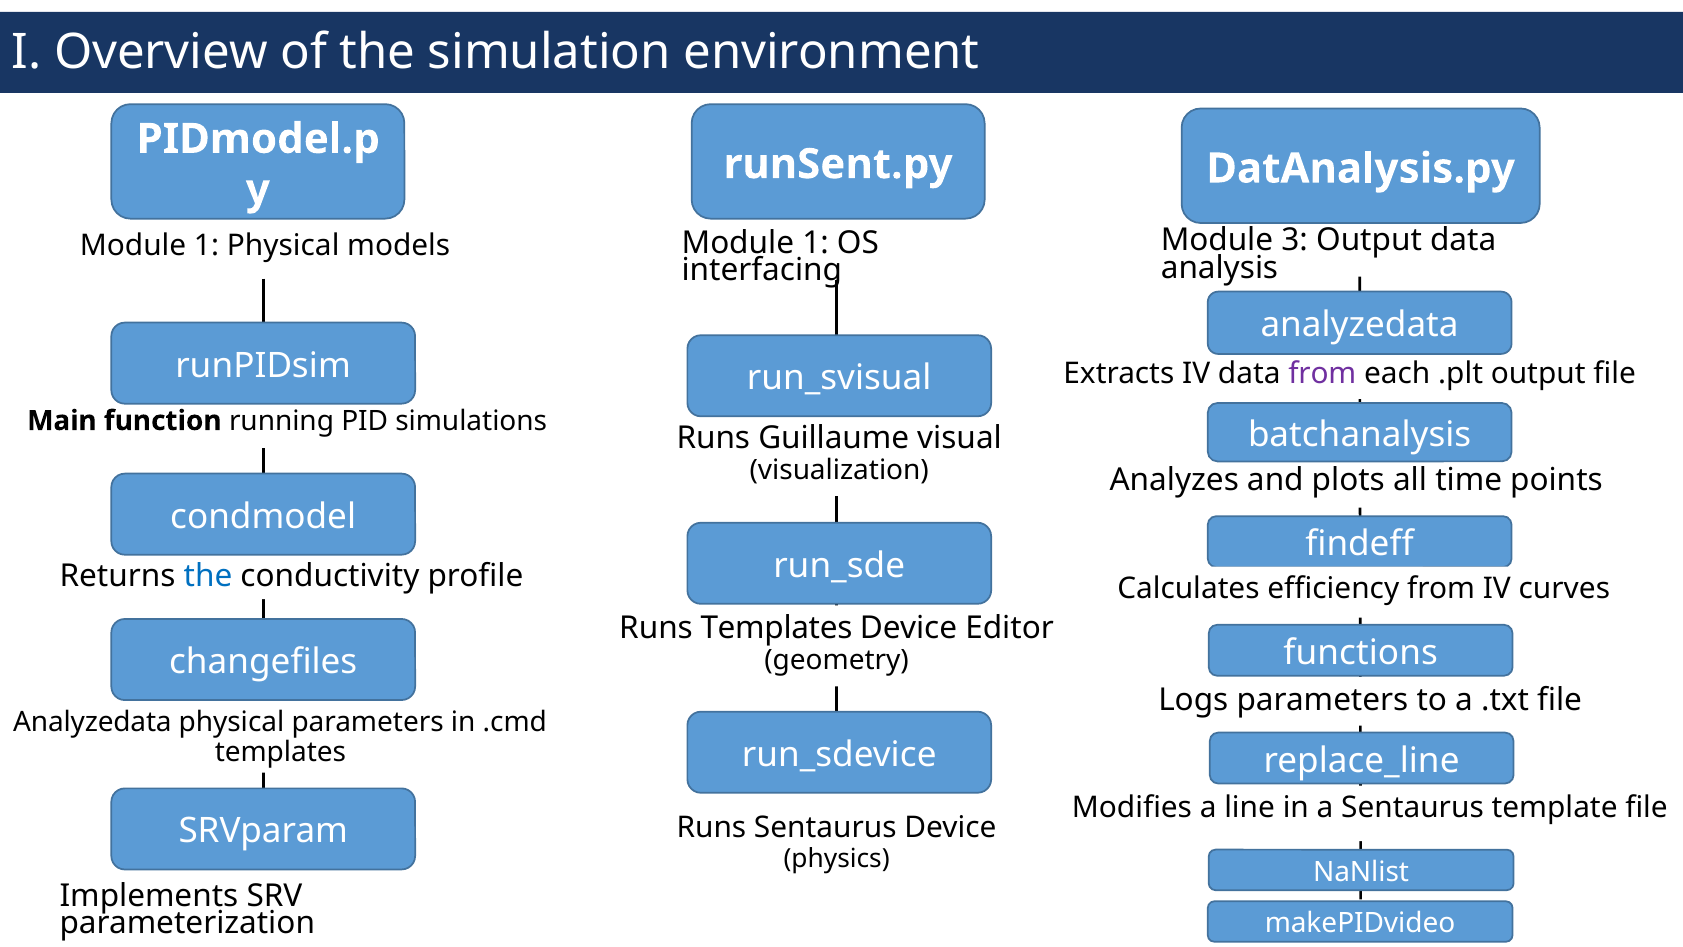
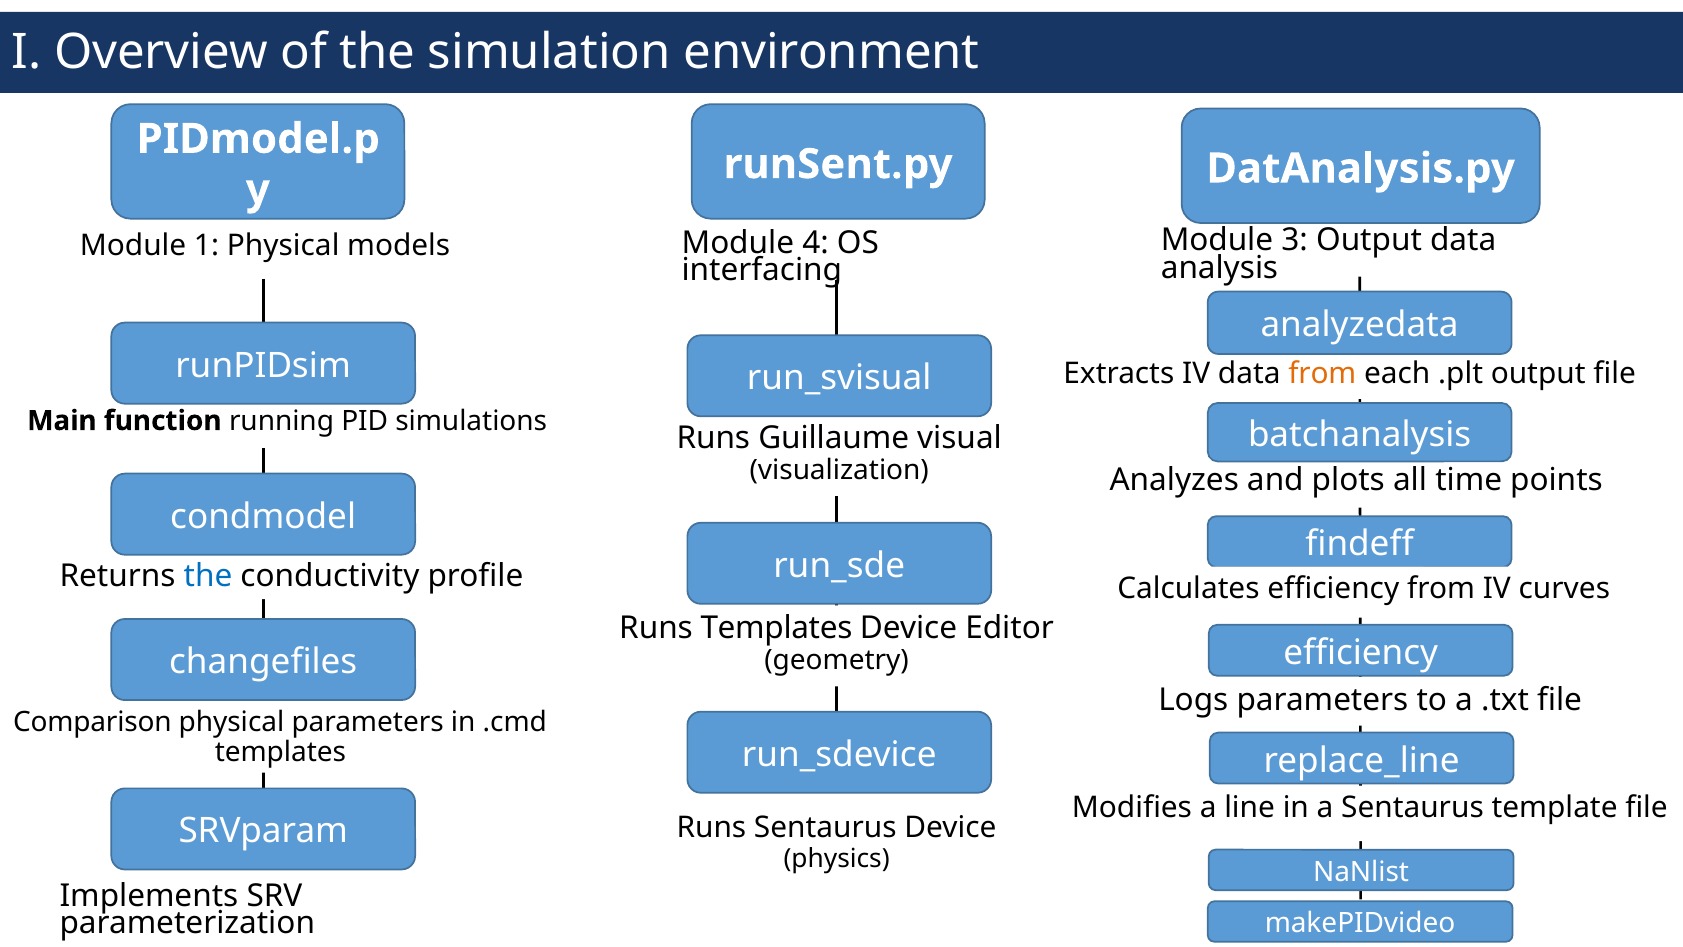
models Module 1: 1 -> 4
from at (1322, 374) colour: purple -> orange
functions at (1361, 652): functions -> efficiency
Analyzedata at (92, 722): Analyzedata -> Comparison
